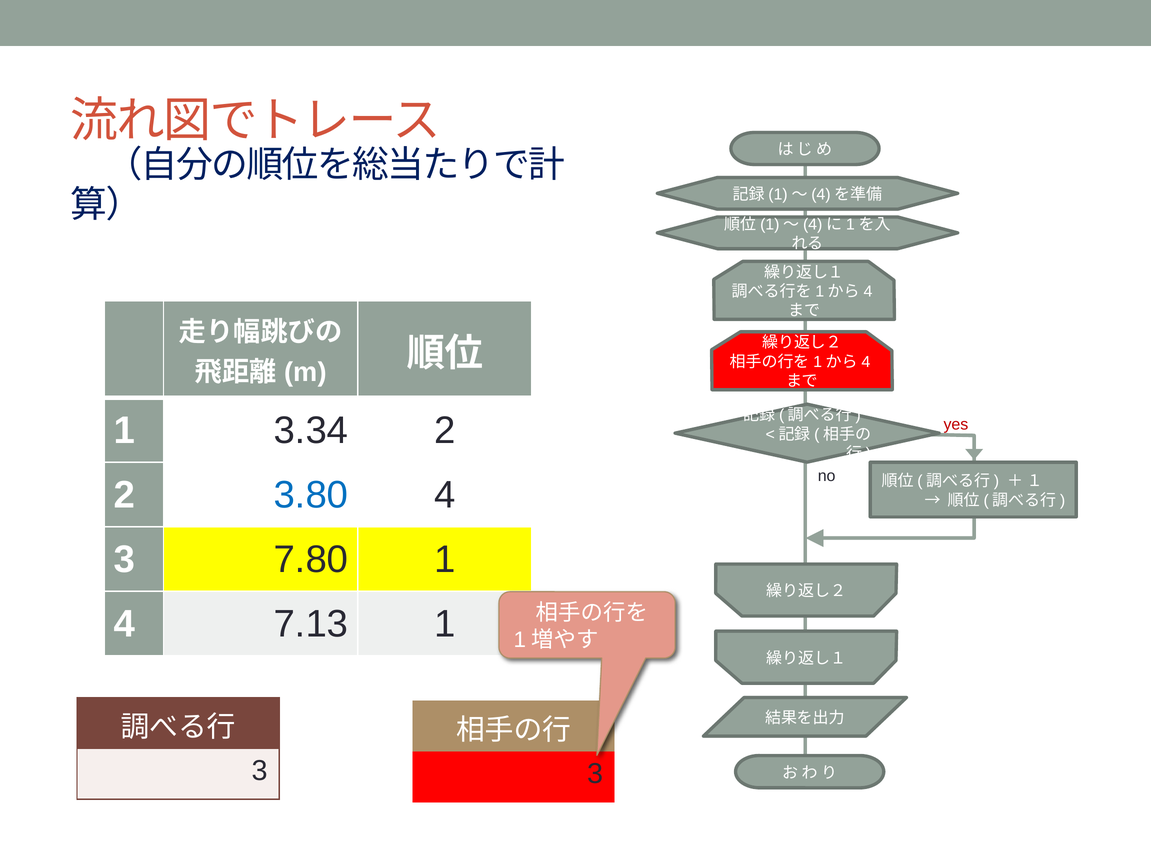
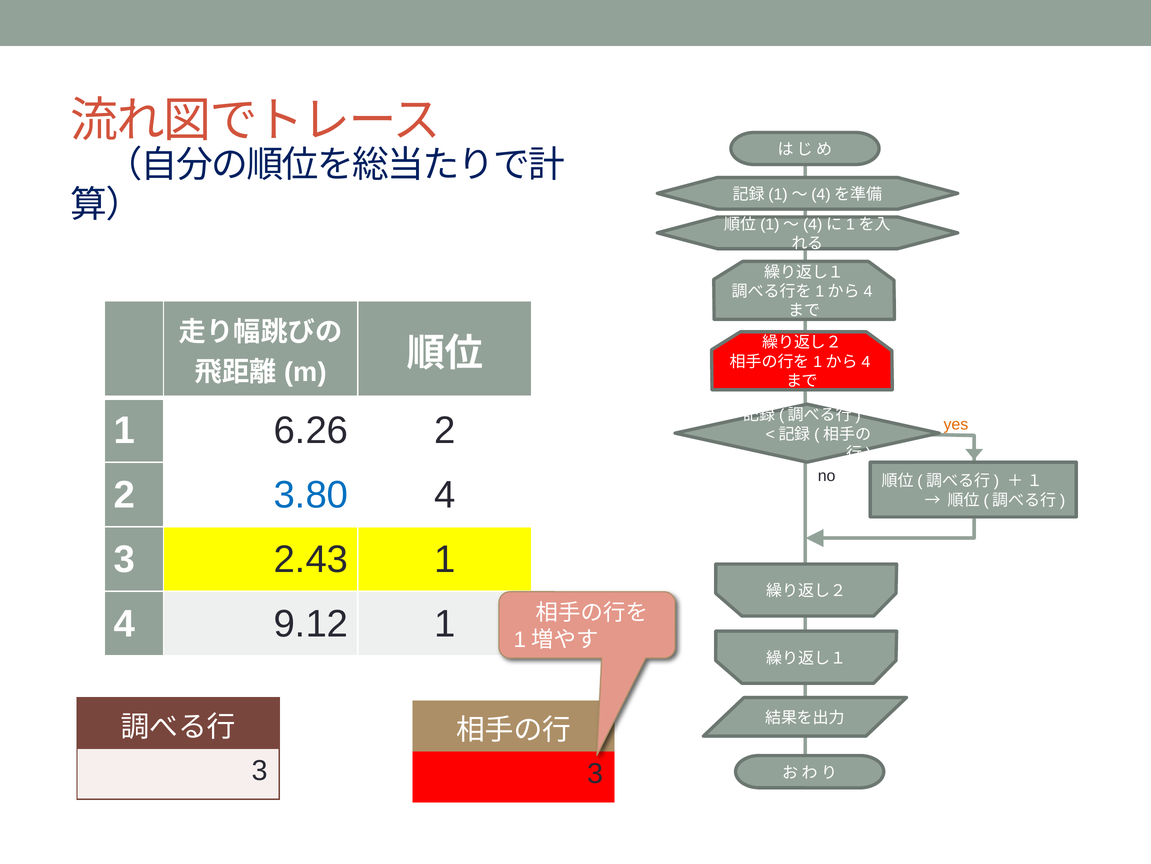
3.34: 3.34 -> 6.26
yes colour: red -> orange
7.80: 7.80 -> 2.43
7.13: 7.13 -> 9.12
